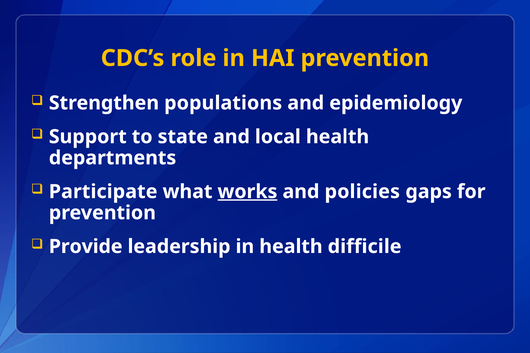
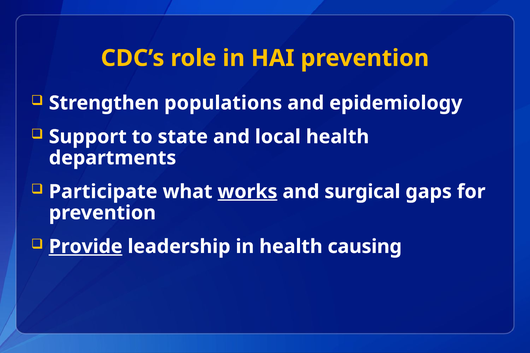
policies: policies -> surgical
Provide underline: none -> present
difficile: difficile -> causing
